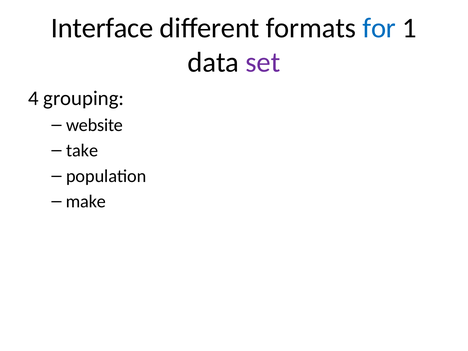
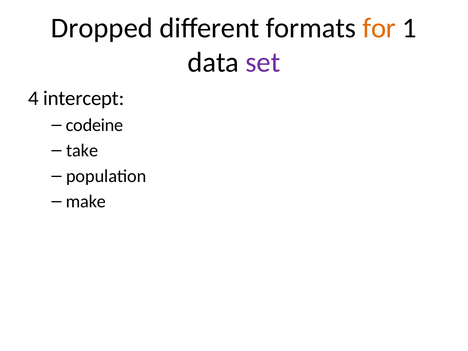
Interface: Interface -> Dropped
for colour: blue -> orange
grouping: grouping -> intercept
website: website -> codeine
